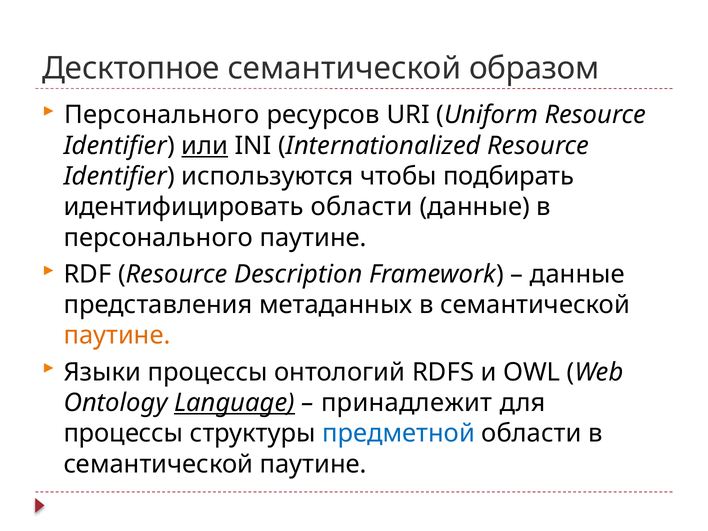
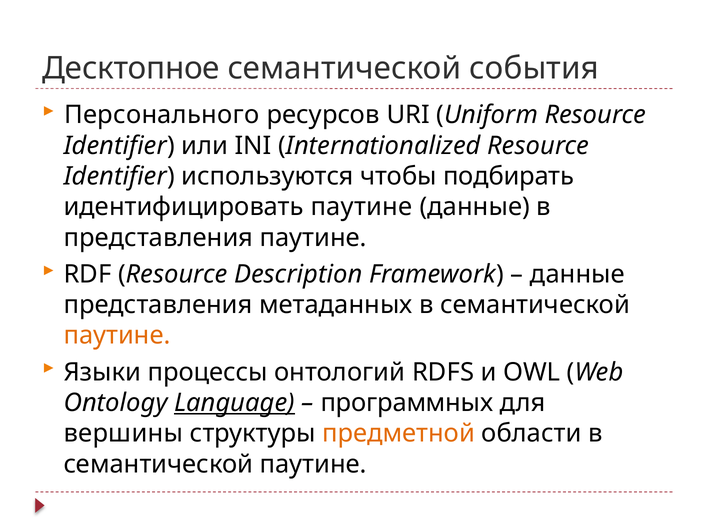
образом: образом -> события
или underline: present -> none
идентифицировать области: области -> паутине
персонального at (158, 238): персонального -> представления
принадлежит: принадлежит -> программных
процессы at (123, 433): процессы -> вершины
предметной colour: blue -> orange
